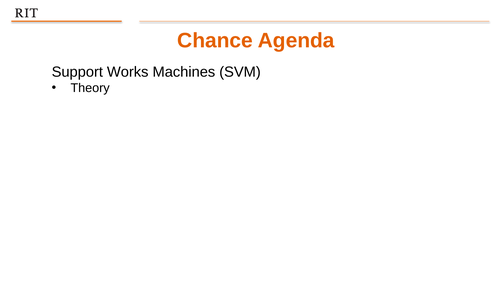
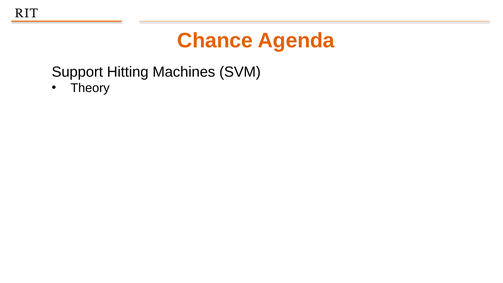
Works: Works -> Hitting
